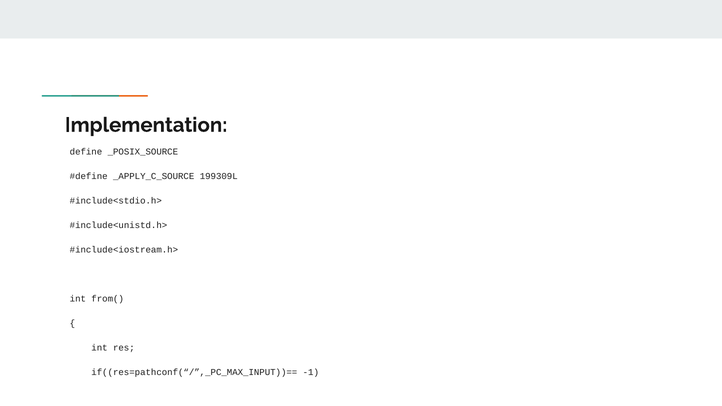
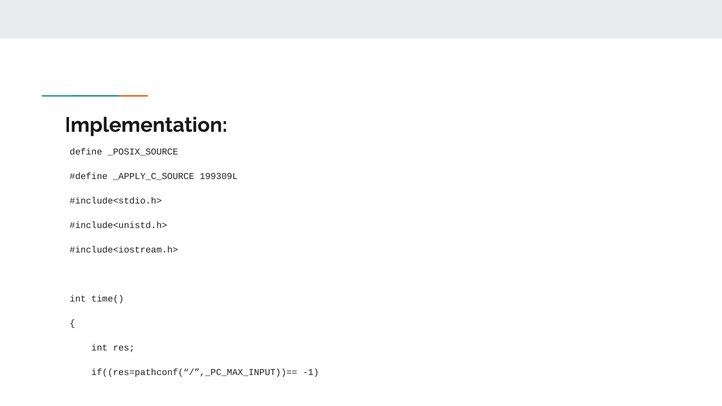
from(: from( -> time(
